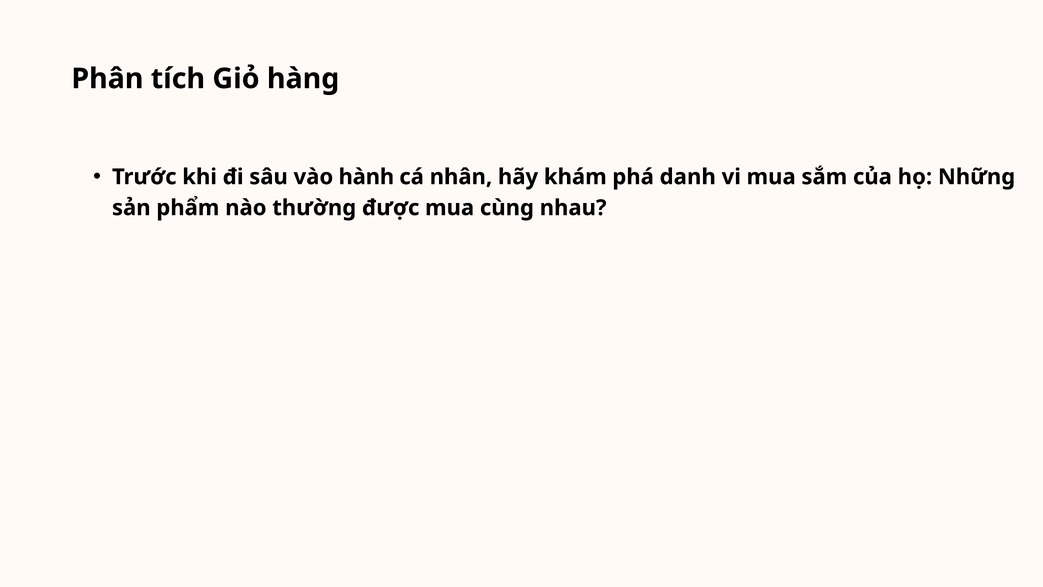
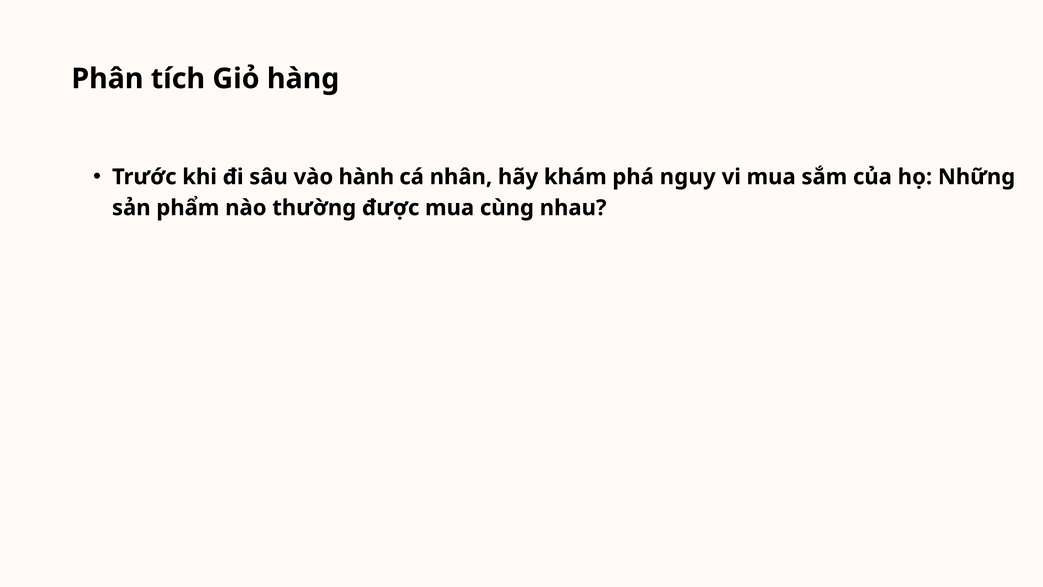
danh: danh -> nguy
